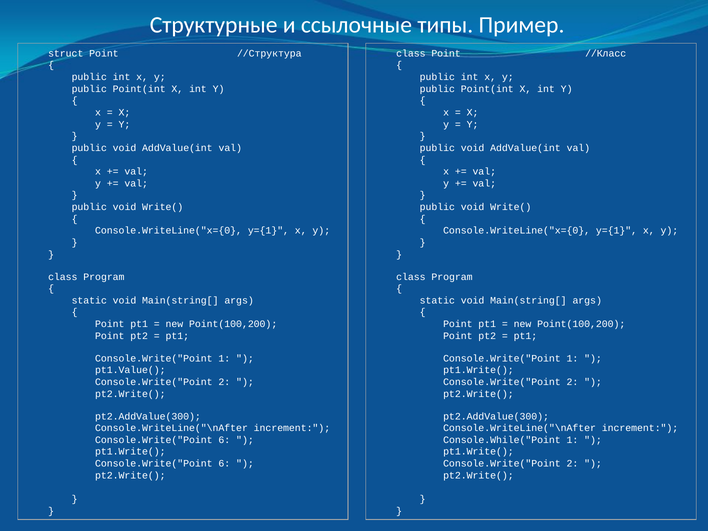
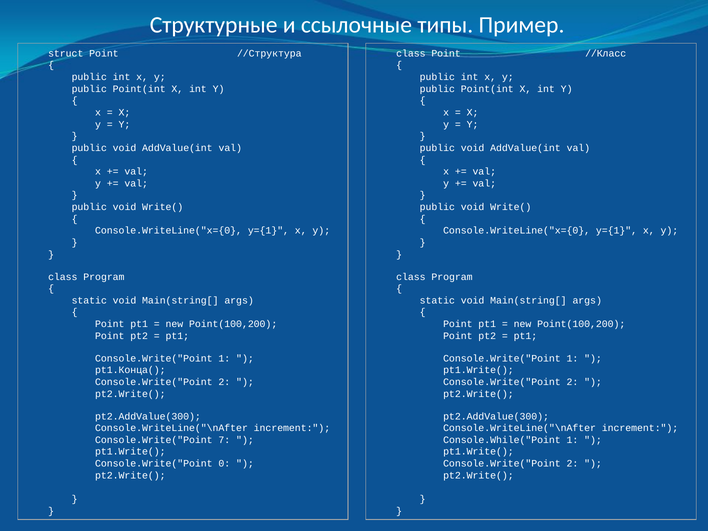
pt1.Value(: pt1.Value( -> pt1.Конца(
6 at (224, 440): 6 -> 7
6 at (224, 464): 6 -> 0
